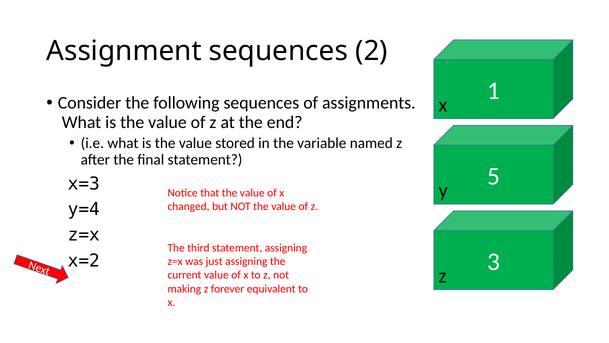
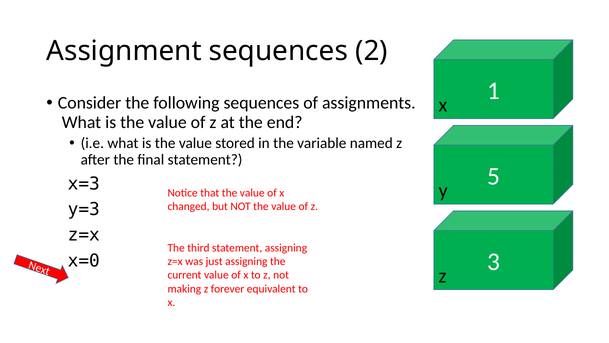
y=4: y=4 -> y=3
x=2: x=2 -> x=0
